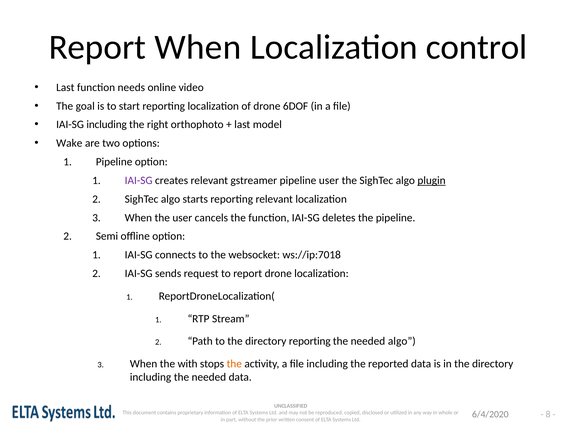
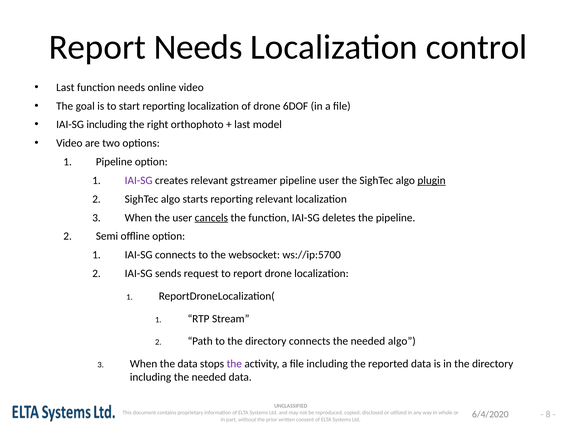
Report When: When -> Needs
Wake at (69, 143): Wake -> Video
cancels underline: none -> present
ws://ip:7018: ws://ip:7018 -> ws://ip:5700
directory reporting: reporting -> connects
the with: with -> data
the at (234, 364) colour: orange -> purple
